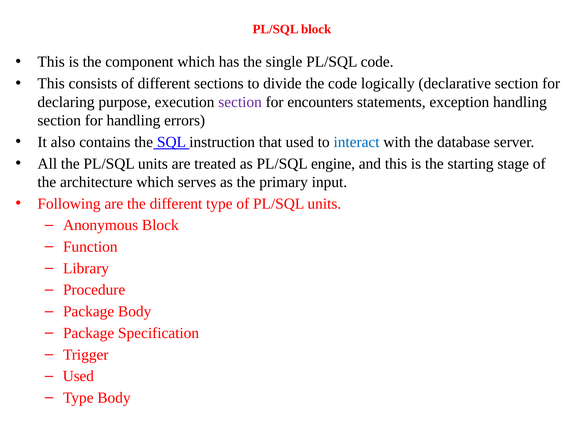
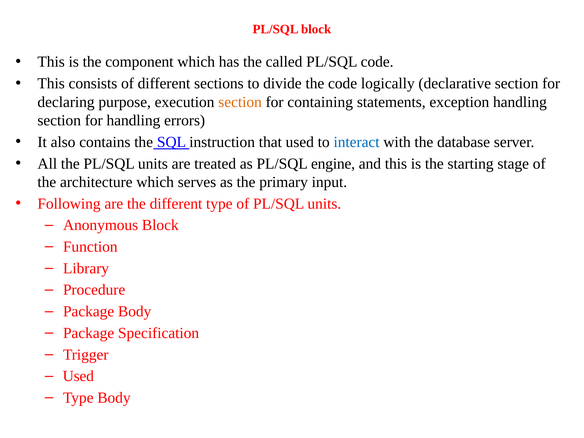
single: single -> called
section at (240, 102) colour: purple -> orange
encounters: encounters -> containing
